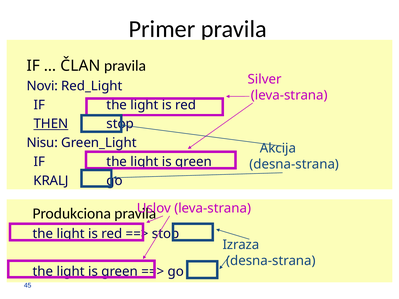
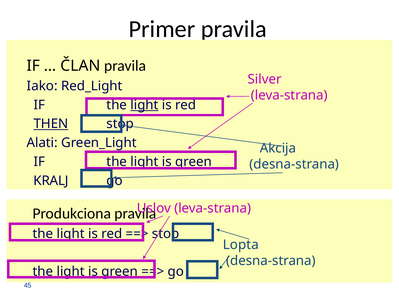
Novi: Novi -> Iako
light at (144, 105) underline: none -> present
Nisu: Nisu -> Alati
Izraza: Izraza -> Lopta
